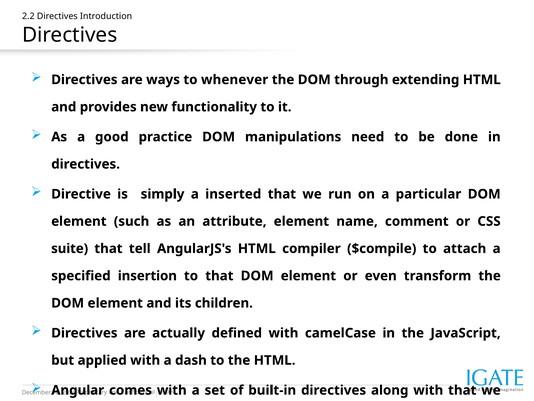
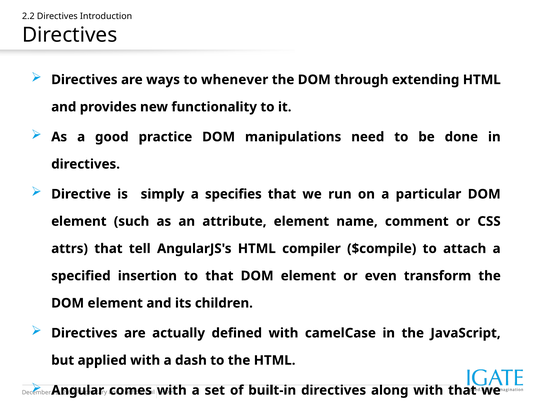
inserted: inserted -> specifies
suite: suite -> attrs
